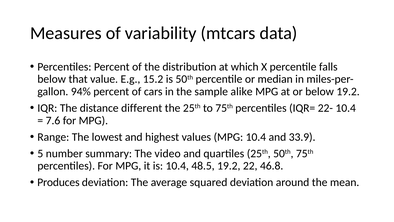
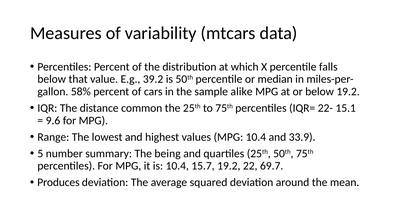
15.2: 15.2 -> 39.2
94%: 94% -> 58%
different: different -> common
22- 10.4: 10.4 -> 15.1
7.6: 7.6 -> 9.6
video: video -> being
48.5: 48.5 -> 15.7
46.8: 46.8 -> 69.7
